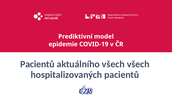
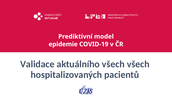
Pacientů at (37, 64): Pacientů -> Validace
